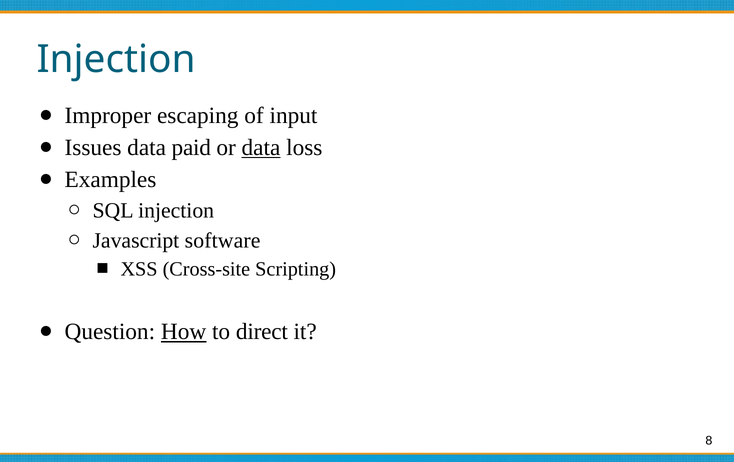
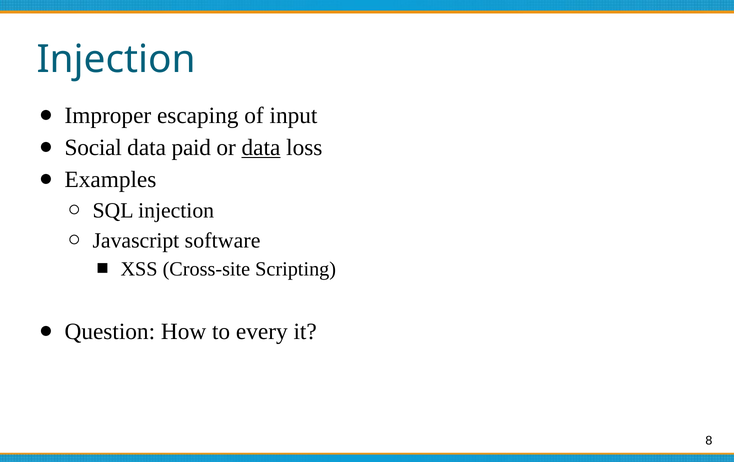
Issues: Issues -> Social
How underline: present -> none
direct: direct -> every
